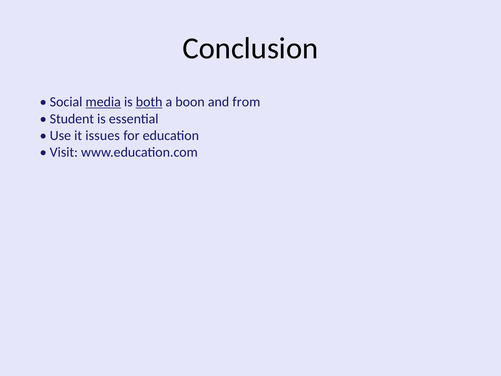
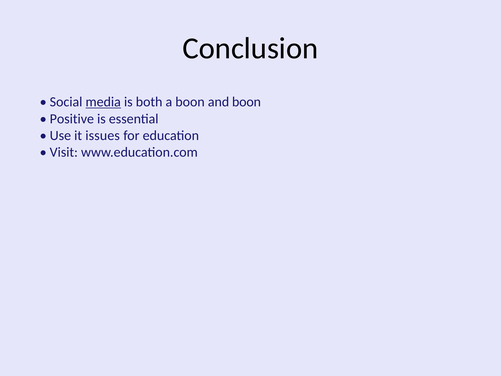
both underline: present -> none
and from: from -> boon
Student: Student -> Positive
